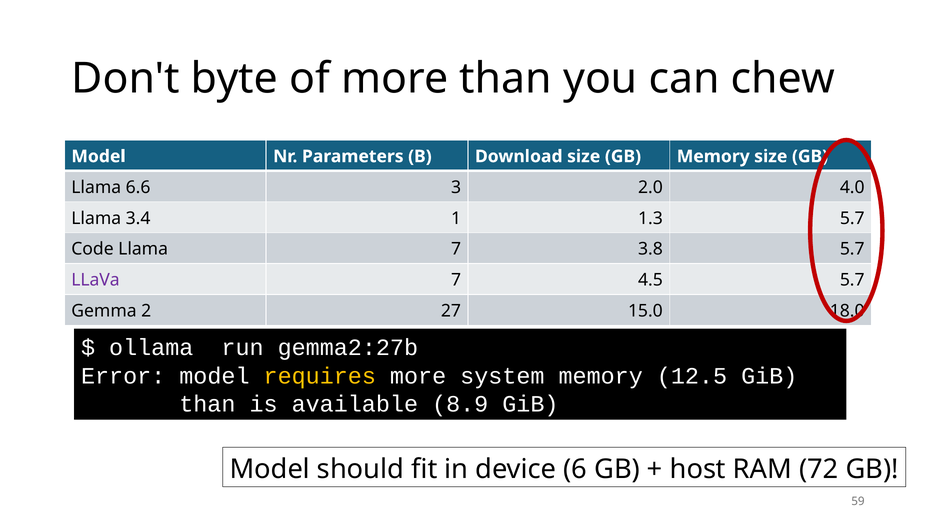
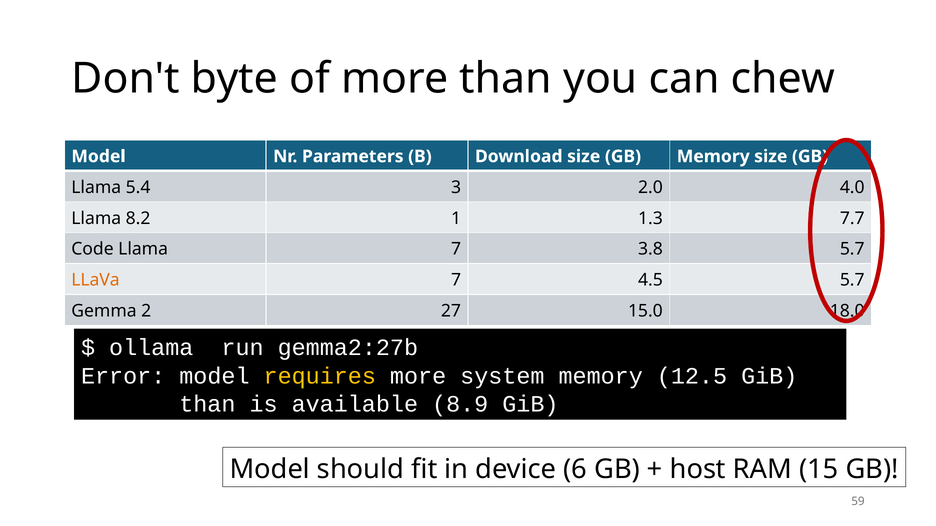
6.6: 6.6 -> 5.4
3.4: 3.4 -> 8.2
1.3 5.7: 5.7 -> 7.7
LLaVa colour: purple -> orange
72: 72 -> 15
